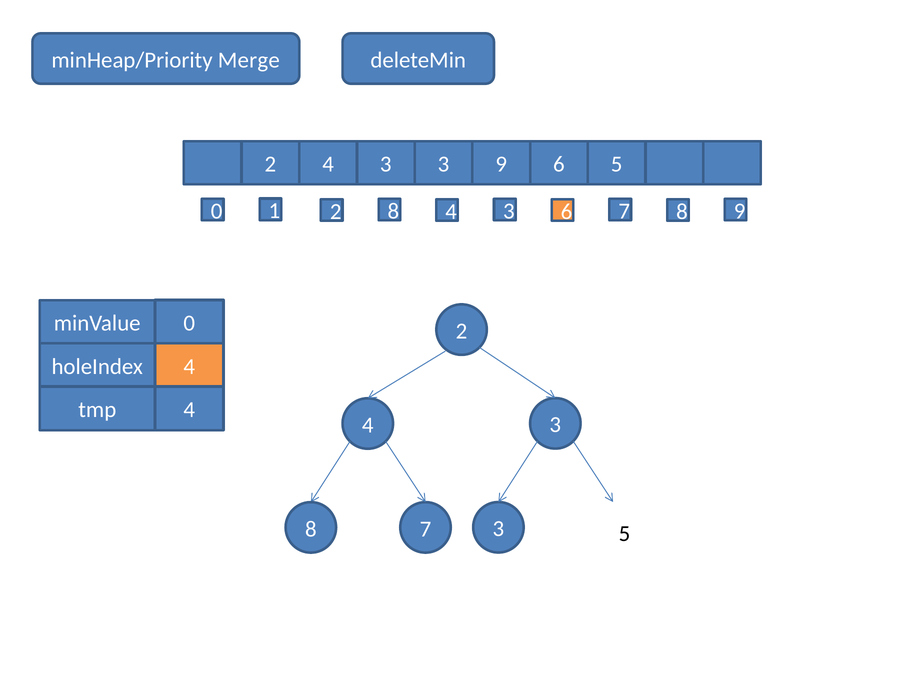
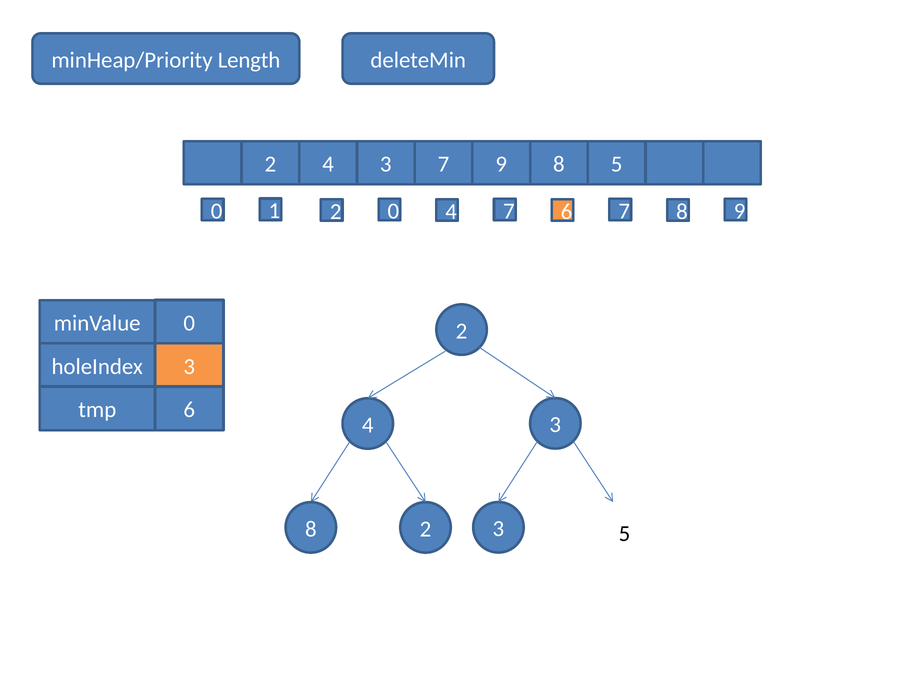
Merge: Merge -> Length
4 3 3: 3 -> 7
9 6: 6 -> 8
2 8: 8 -> 0
3 at (509, 211): 3 -> 7
holeIndex 4: 4 -> 3
tmp 4: 4 -> 6
8 7: 7 -> 2
